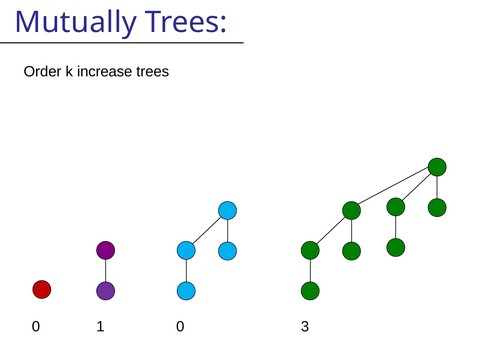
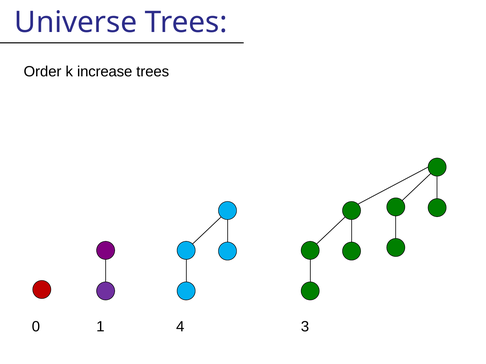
Mutually: Mutually -> Universe
1 0: 0 -> 4
